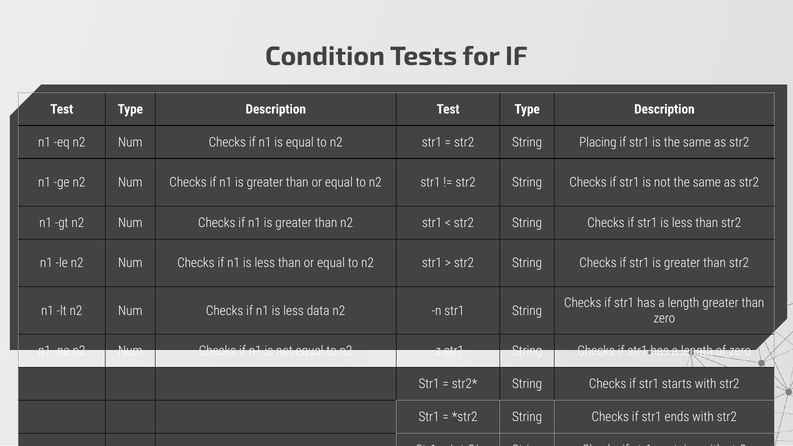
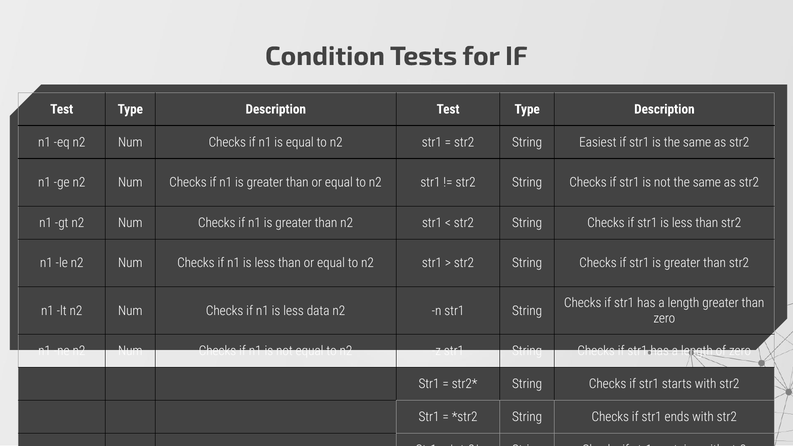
Placing: Placing -> Easiest
